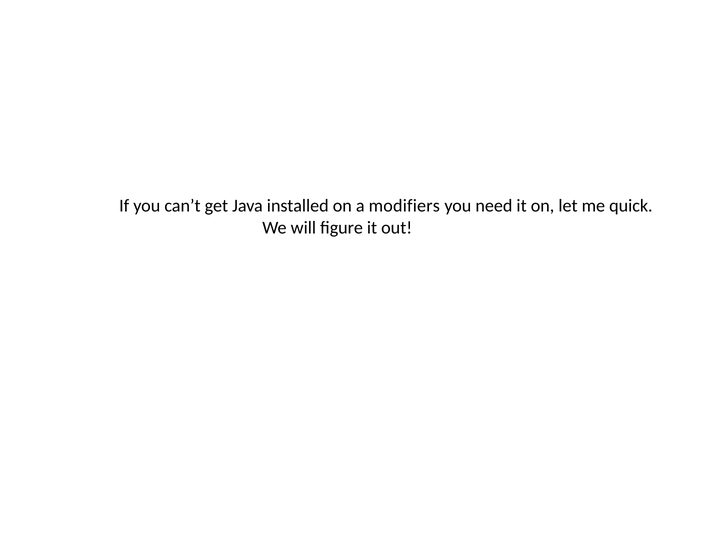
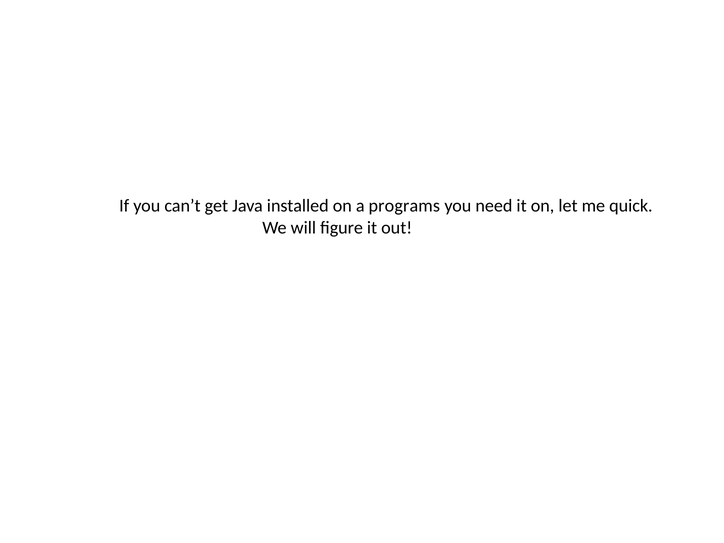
modifiers: modifiers -> programs
